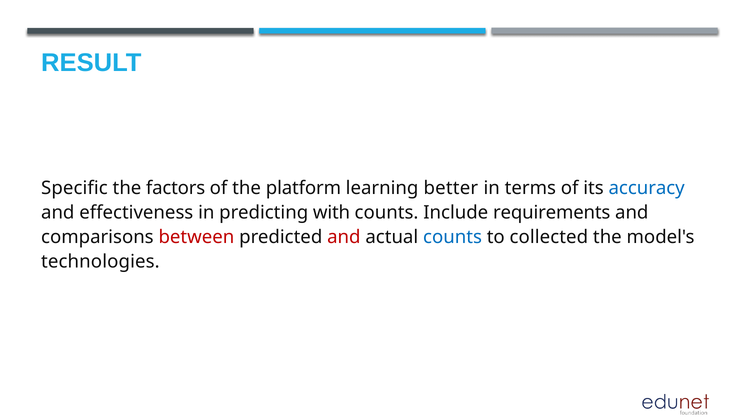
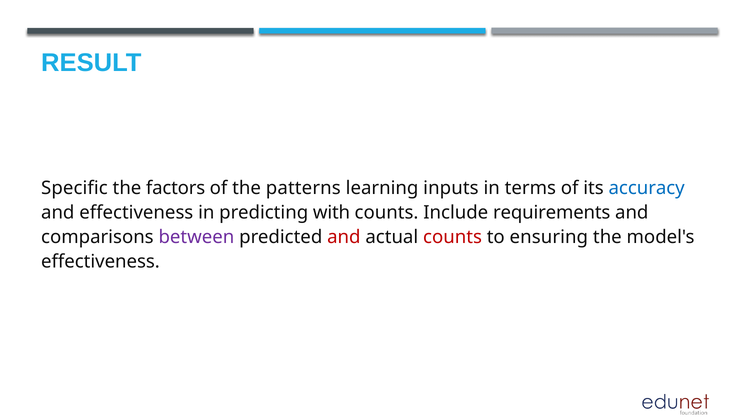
platform: platform -> patterns
better: better -> inputs
between colour: red -> purple
counts at (453, 237) colour: blue -> red
collected: collected -> ensuring
technologies at (100, 262): technologies -> effectiveness
